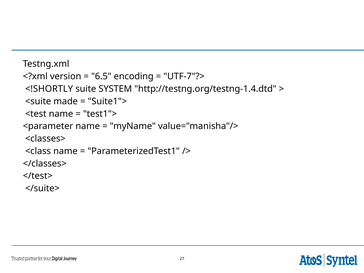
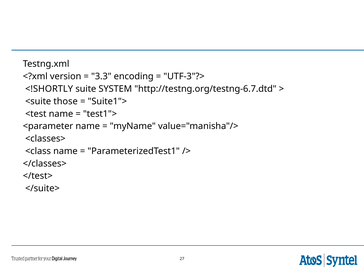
6.5: 6.5 -> 3.3
UTF-7"?>: UTF-7"?> -> UTF-3"?>
http://testng.org/testng-1.4.dtd: http://testng.org/testng-1.4.dtd -> http://testng.org/testng-6.7.dtd
made: made -> those
